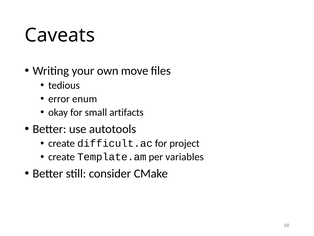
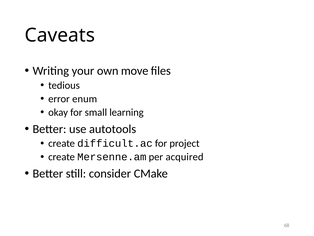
artifacts: artifacts -> learning
Template.am: Template.am -> Mersenne.am
variables: variables -> acquired
